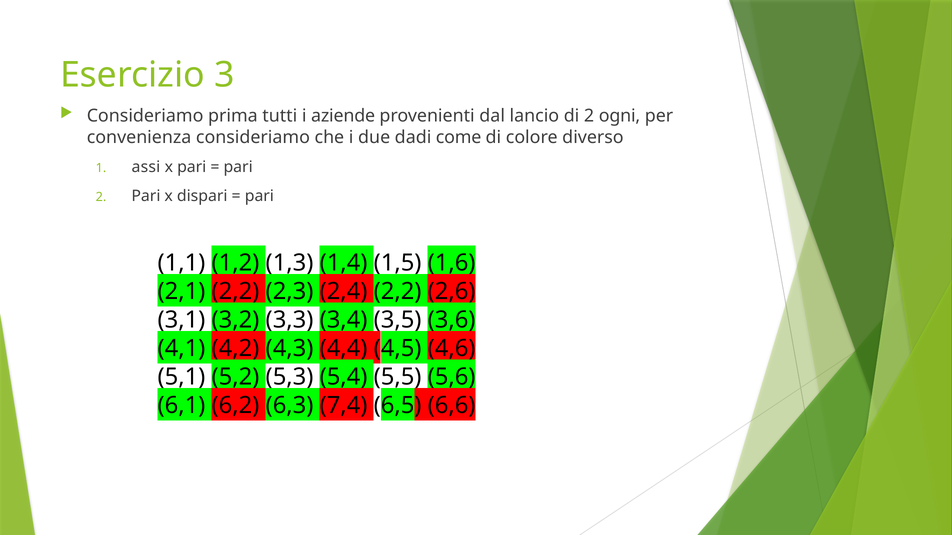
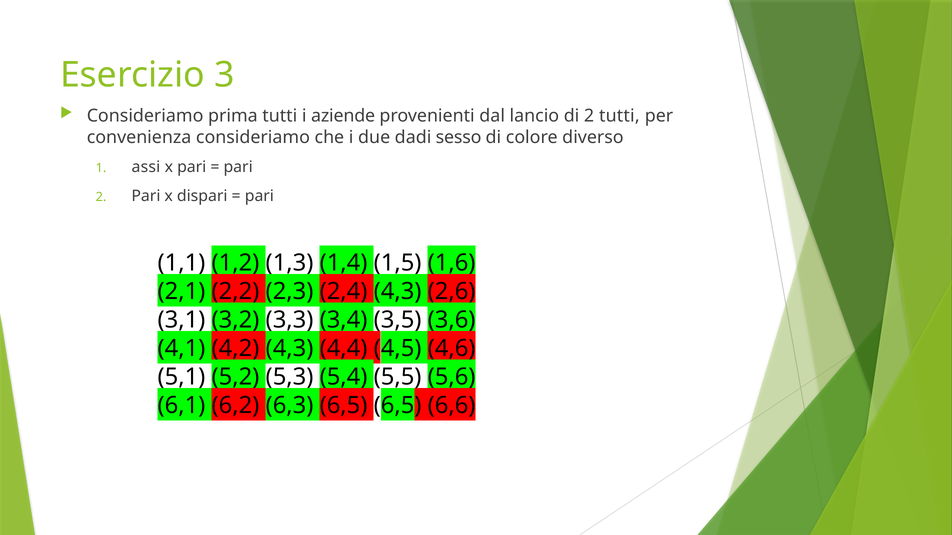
2 ogni: ogni -> tutti
come: come -> sesso
2,2 at (398, 292): 2,2 -> 4,3
6,3 7,4: 7,4 -> 6,5
